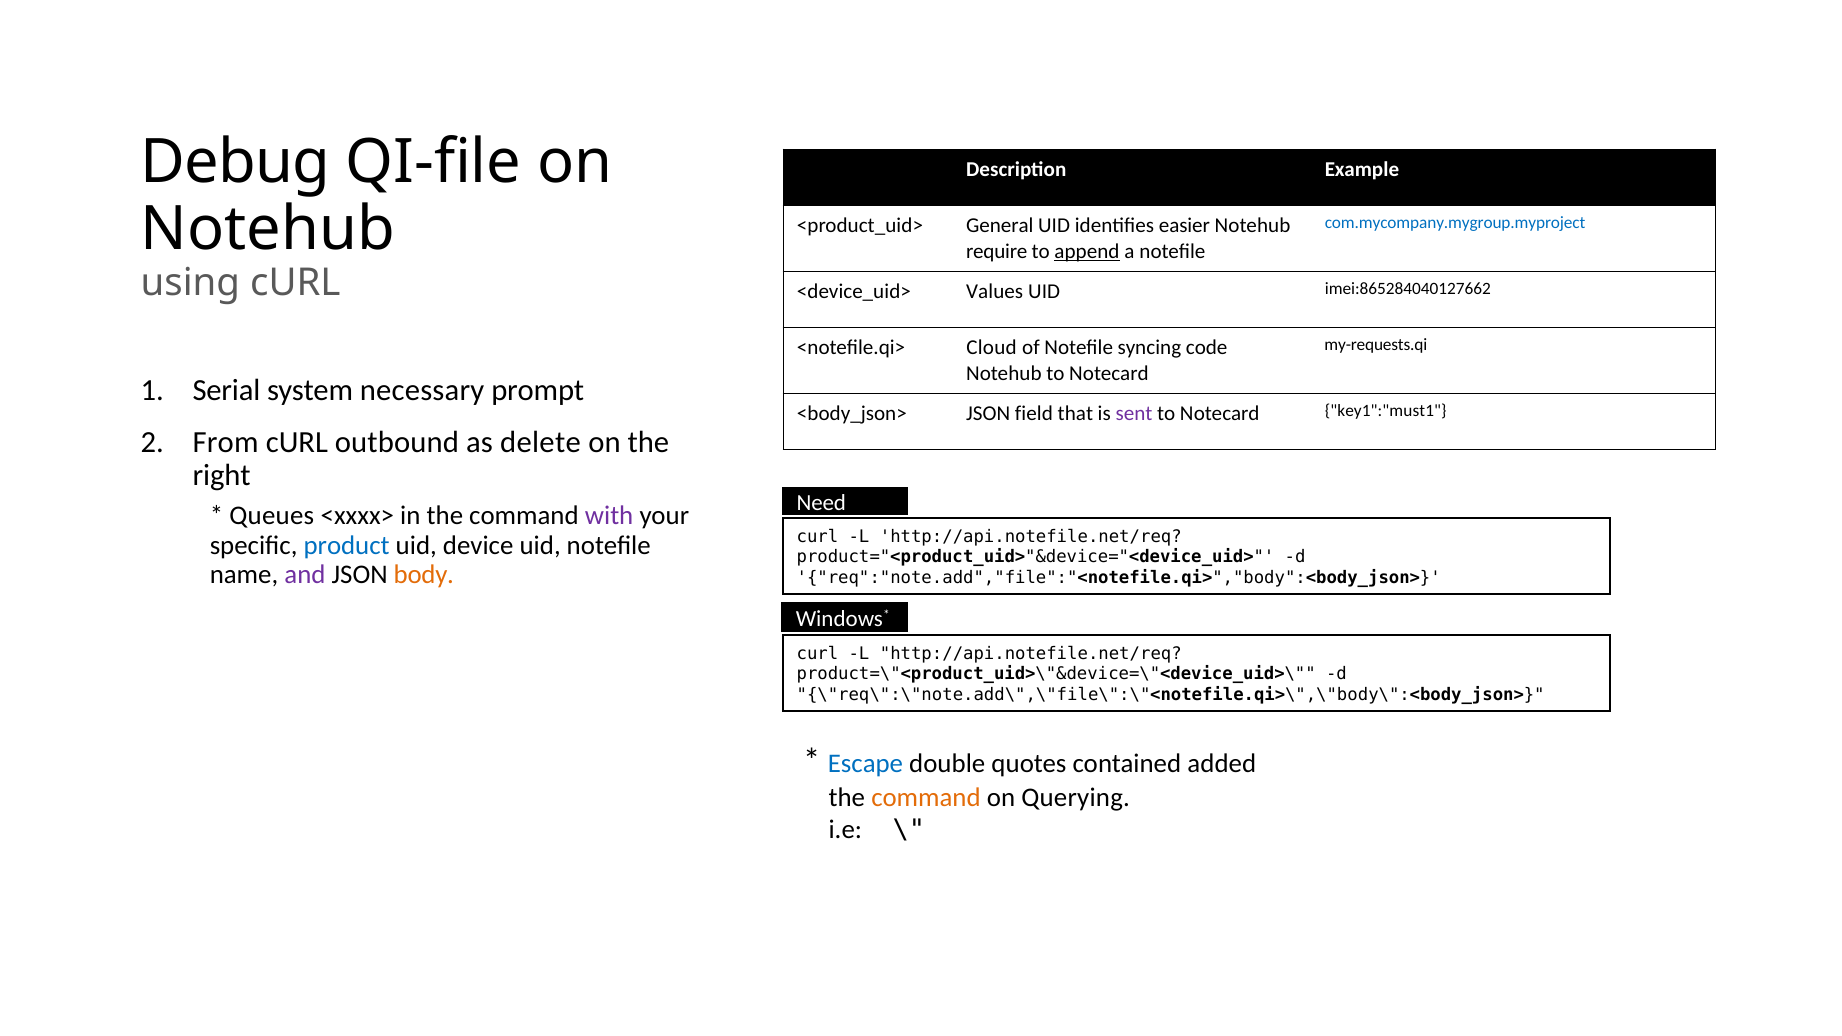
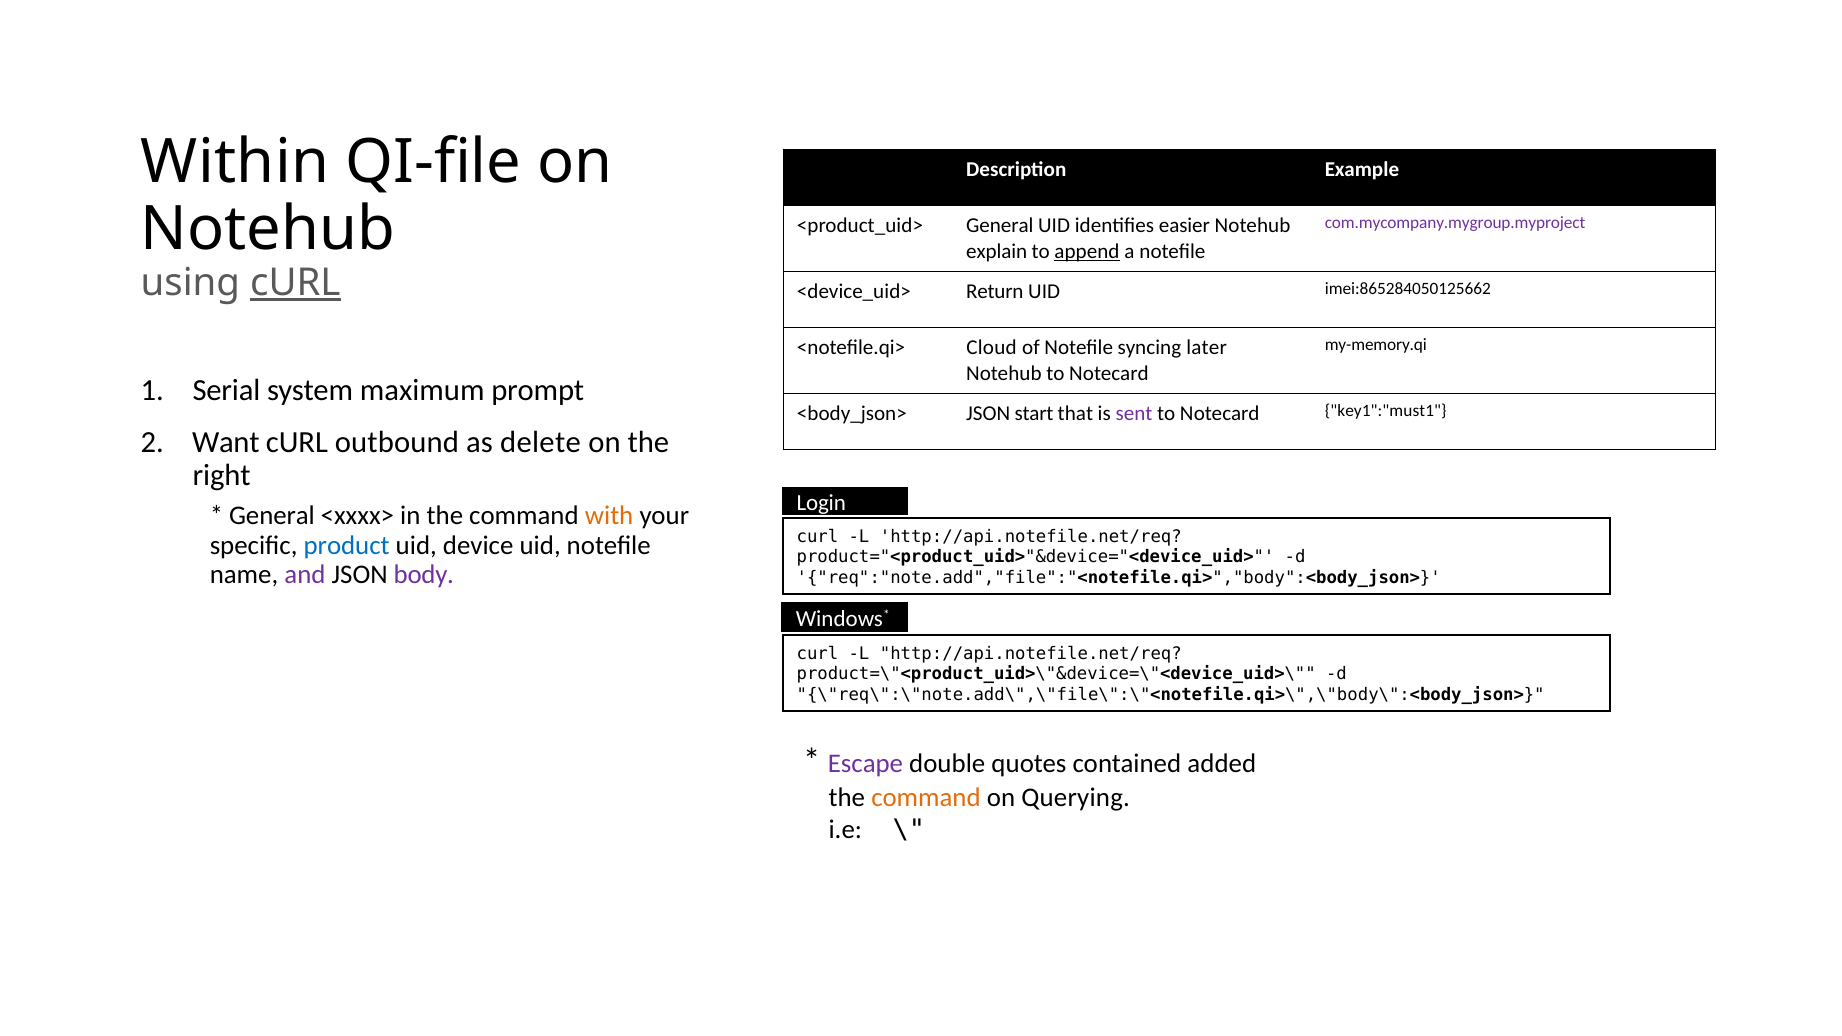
Debug: Debug -> Within
com.mycompany.mygroup.myproject colour: blue -> purple
require: require -> explain
cURL at (295, 283) underline: none -> present
Values: Values -> Return
imei:865284040127662: imei:865284040127662 -> imei:865284050125662
my-requests.qi: my-requests.qi -> my-memory.qi
code: code -> later
necessary: necessary -> maximum
field: field -> start
From: From -> Want
Need: Need -> Login
Queues at (272, 516): Queues -> General
with colour: purple -> orange
body colour: orange -> purple
Escape colour: blue -> purple
